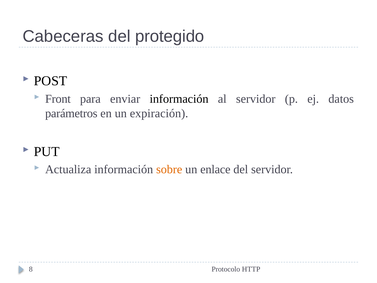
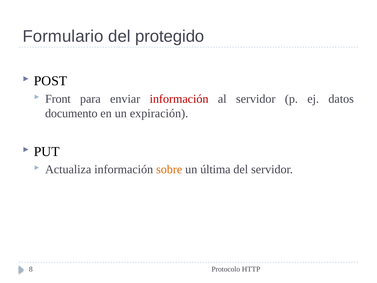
Cabeceras: Cabeceras -> Formulario
información at (179, 99) colour: black -> red
parámetros: parámetros -> documento
enlace: enlace -> última
